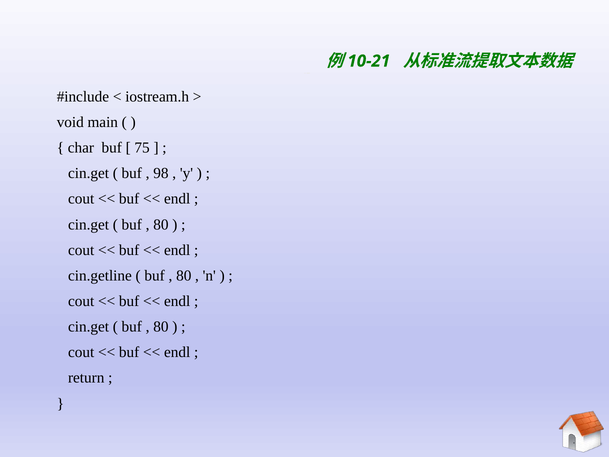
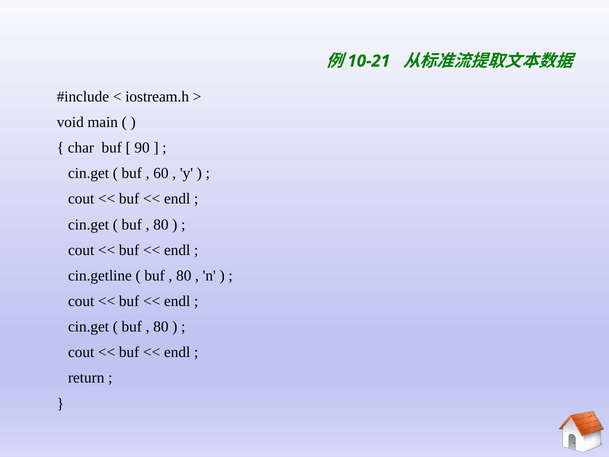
75: 75 -> 90
98: 98 -> 60
